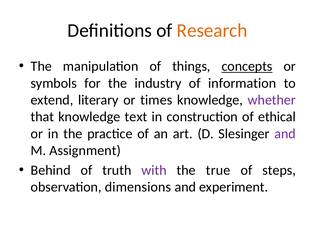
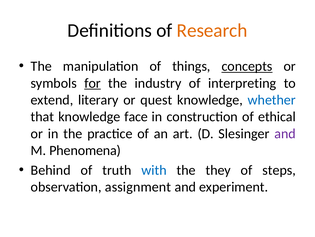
for underline: none -> present
information: information -> interpreting
times: times -> quest
whether colour: purple -> blue
text: text -> face
Assignment: Assignment -> Phenomena
with colour: purple -> blue
true: true -> they
dimensions: dimensions -> assignment
